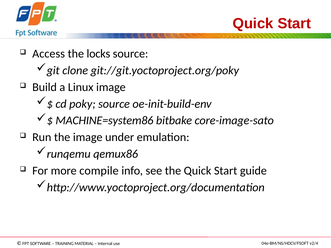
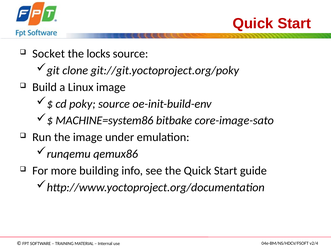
Access: Access -> Socket
compile: compile -> building
